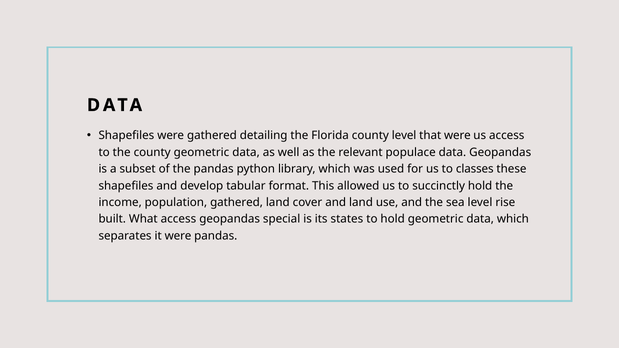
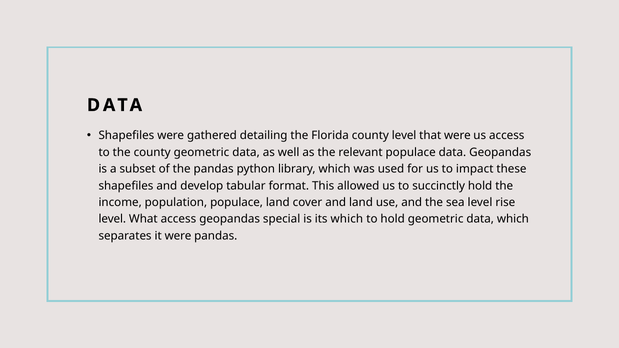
classes: classes -> impact
population gathered: gathered -> populace
built at (112, 219): built -> level
its states: states -> which
